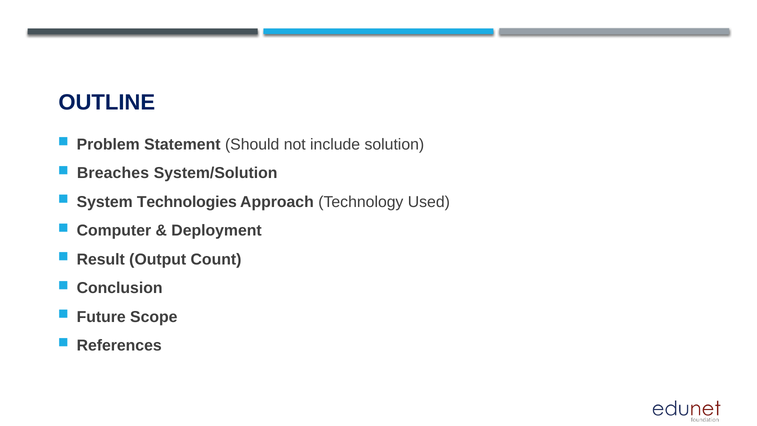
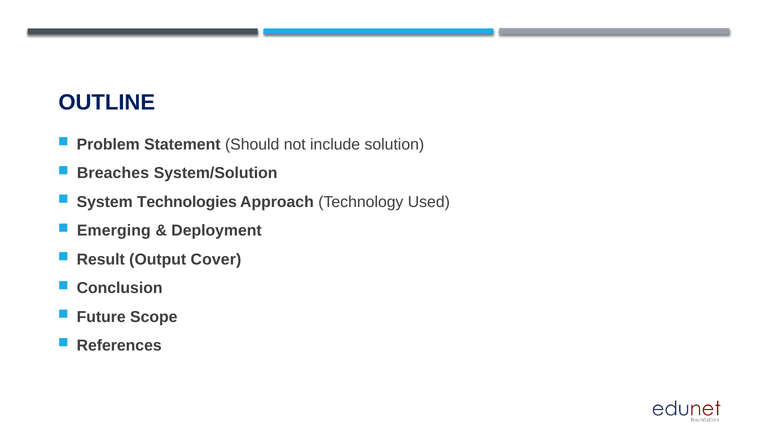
Computer: Computer -> Emerging
Count: Count -> Cover
